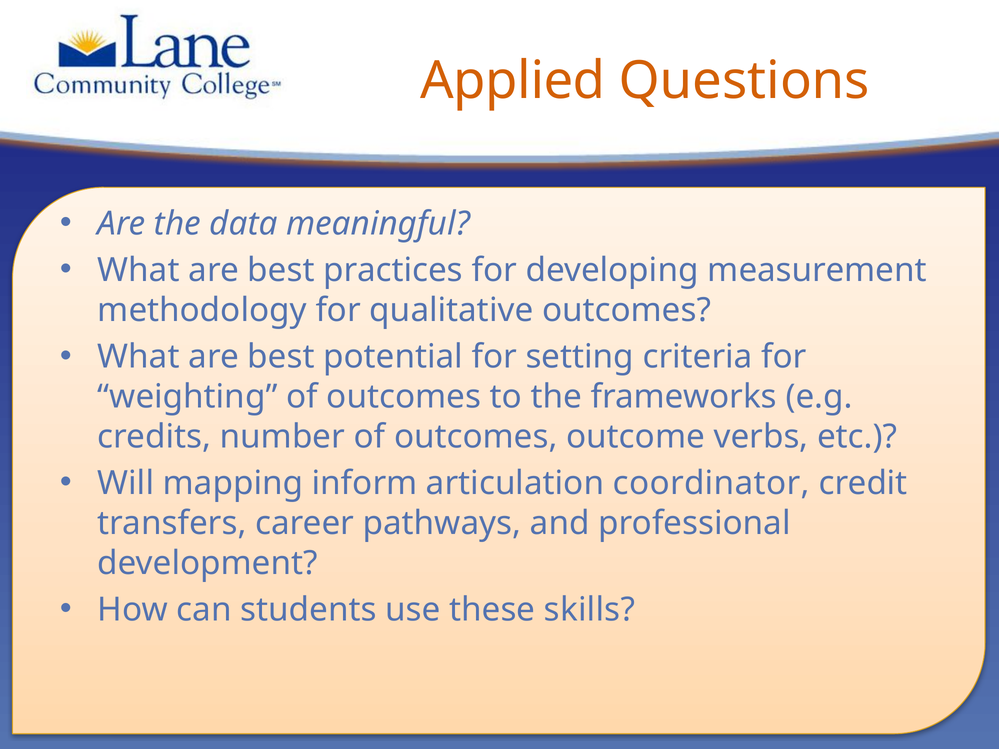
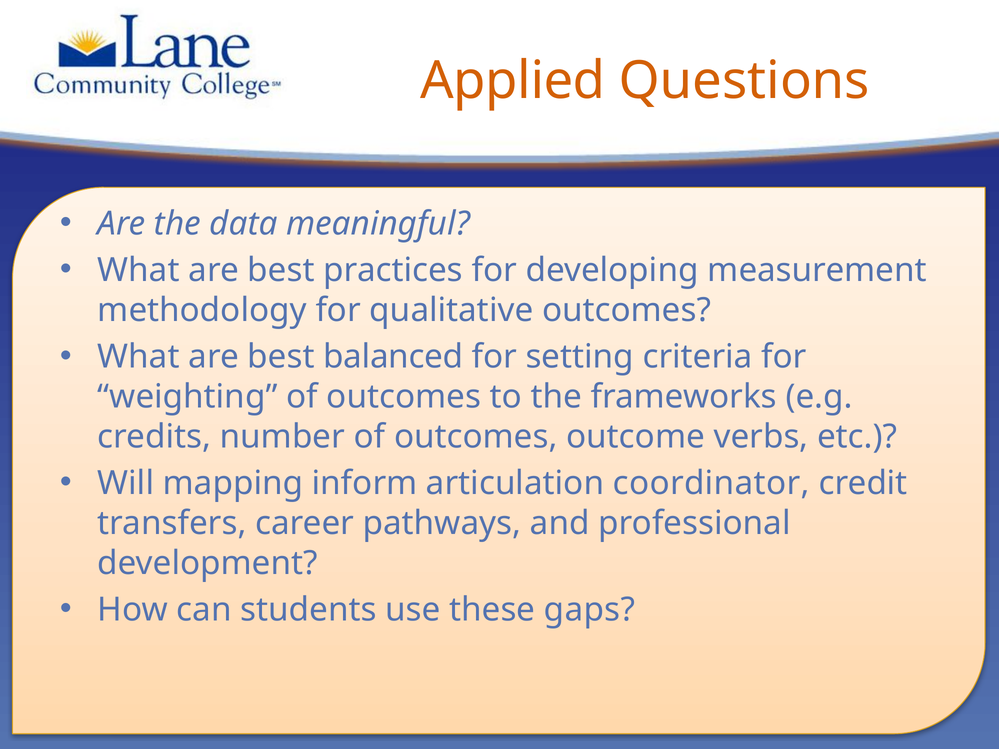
potential: potential -> balanced
skills: skills -> gaps
